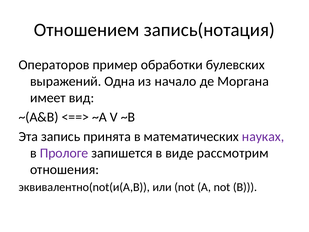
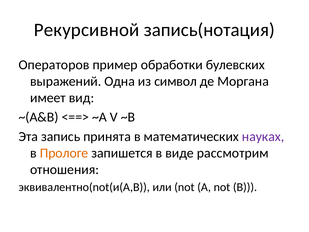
Отношением: Отношением -> Рекурсивной
начало: начало -> символ
Прологе colour: purple -> orange
